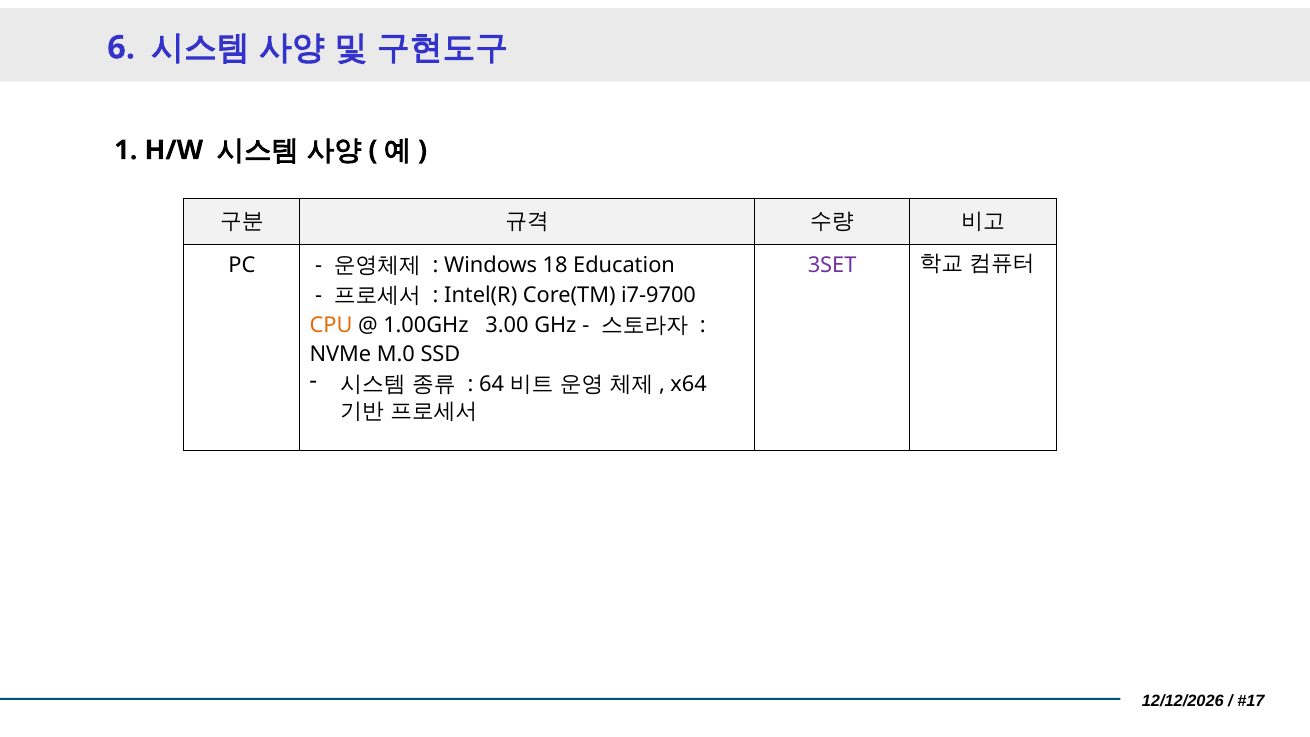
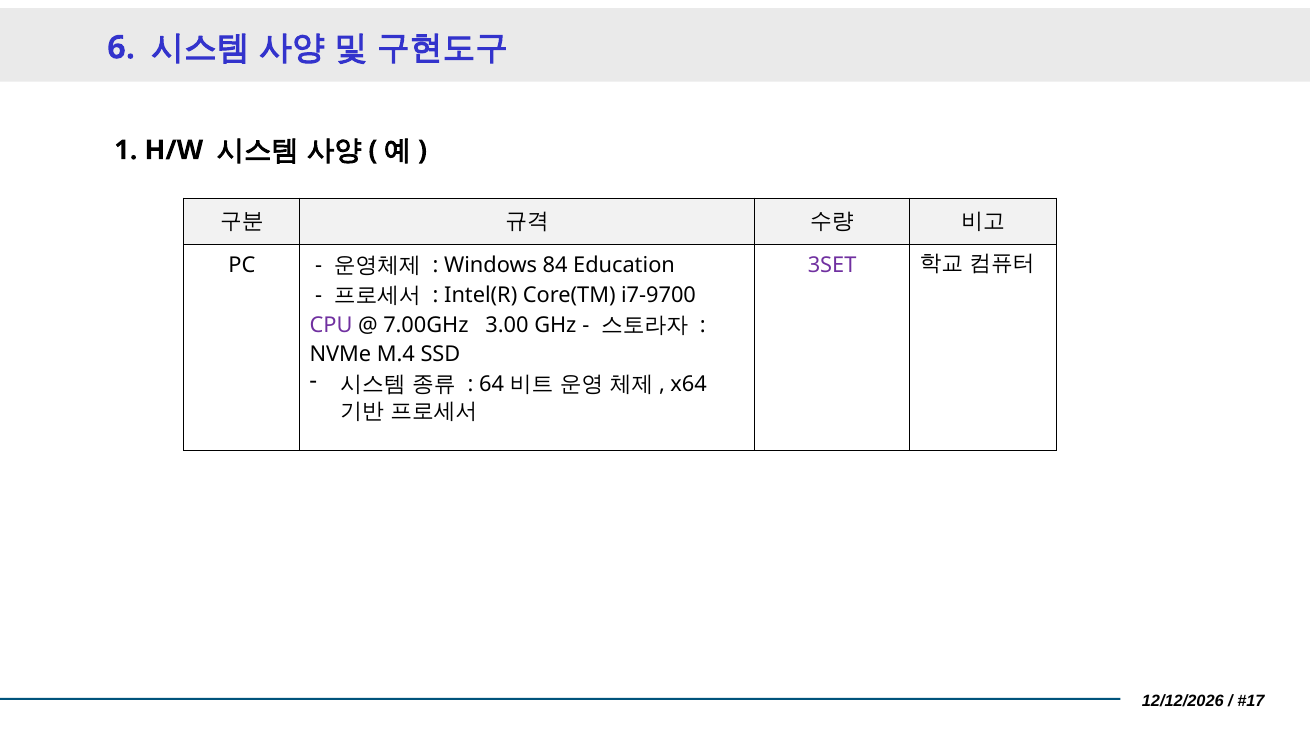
18: 18 -> 84
CPU colour: orange -> purple
1.00GHz: 1.00GHz -> 7.00GHz
M.0: M.0 -> M.4
